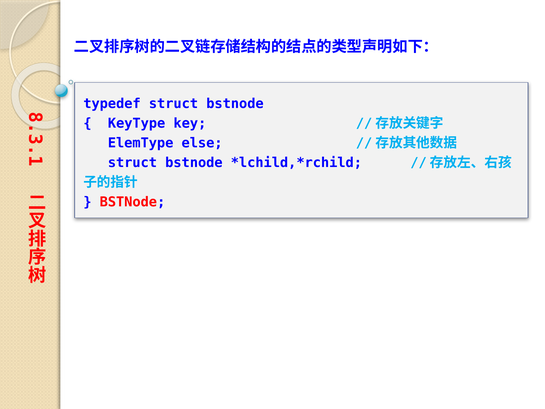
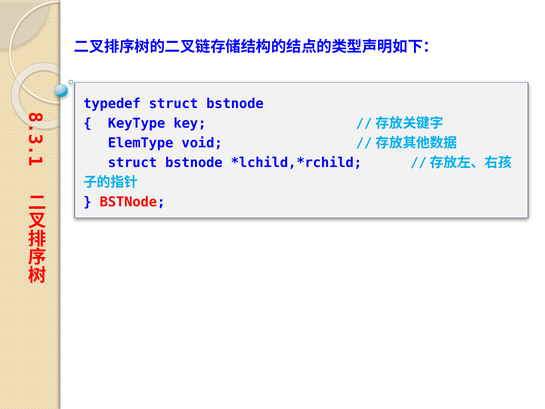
else: else -> void
